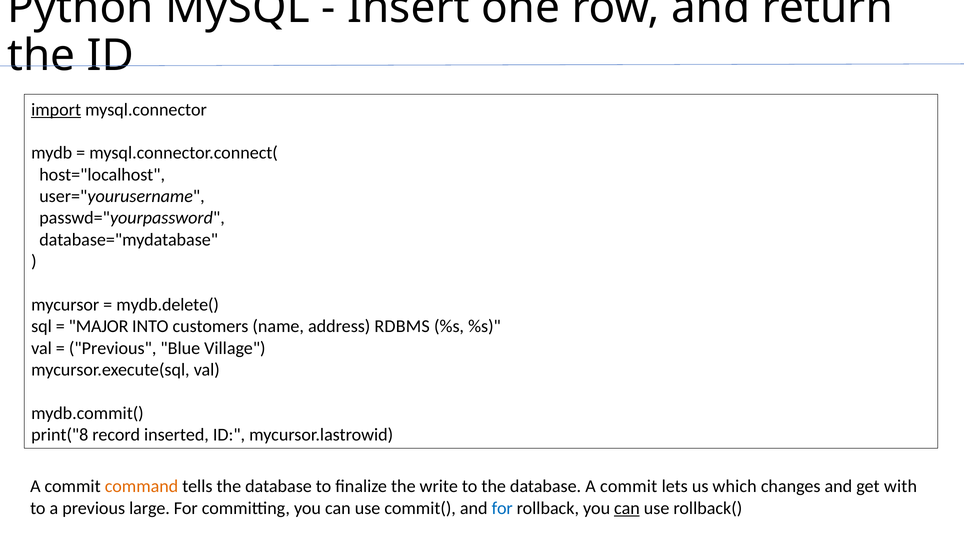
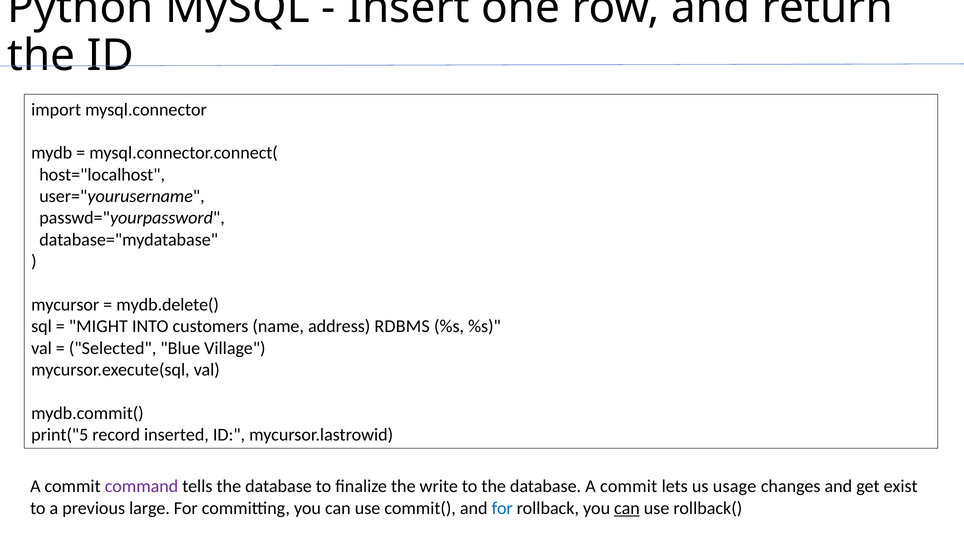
import underline: present -> none
MAJOR: MAJOR -> MIGHT
Previous at (113, 348): Previous -> Selected
print("8: print("8 -> print("5
command colour: orange -> purple
which: which -> usage
with: with -> exist
